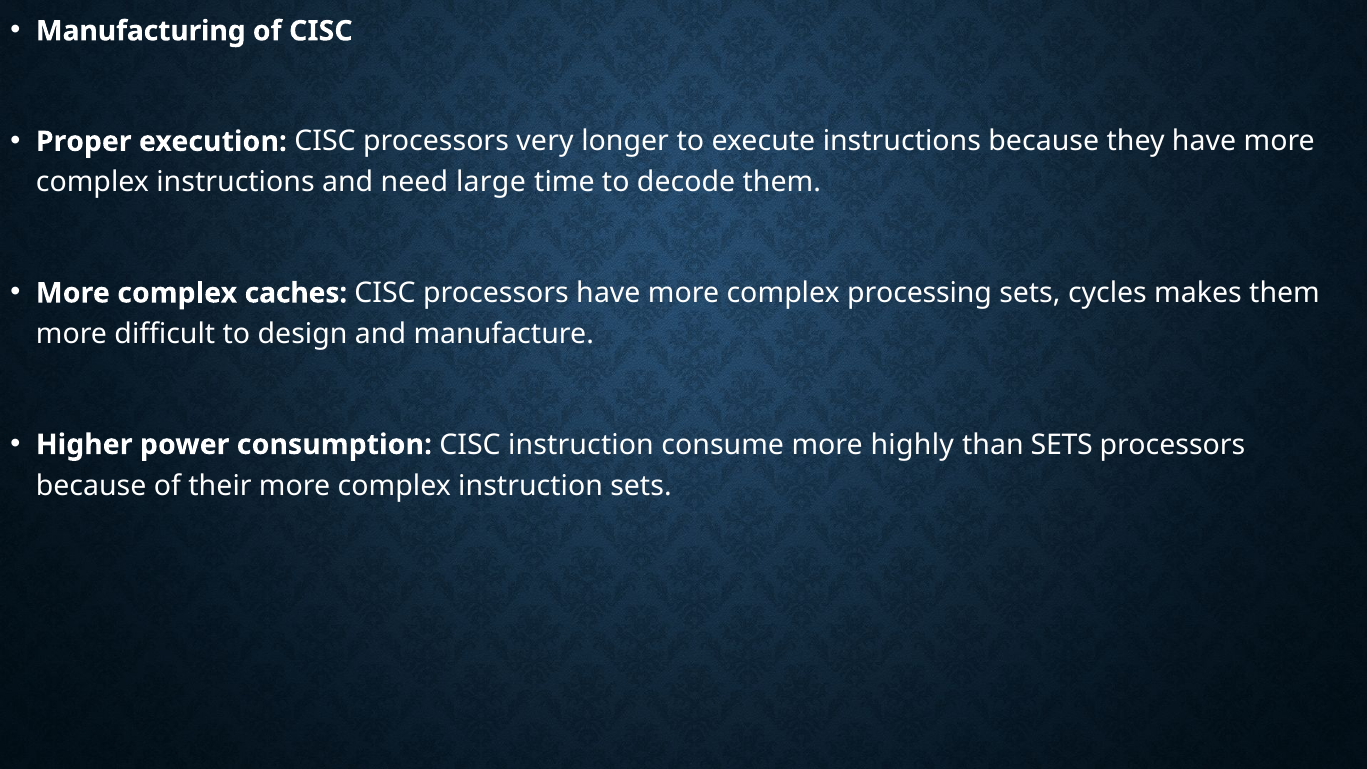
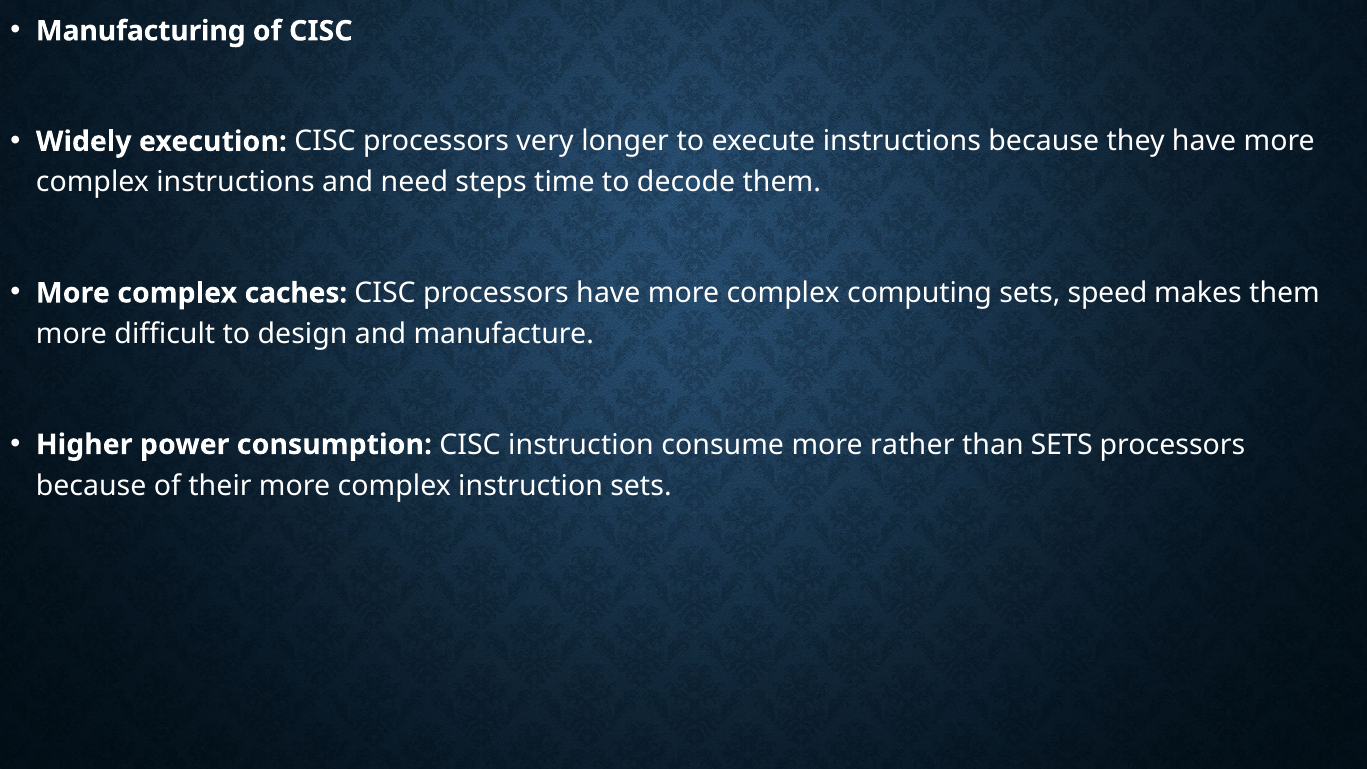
Proper: Proper -> Widely
large: large -> steps
processing: processing -> computing
cycles: cycles -> speed
highly: highly -> rather
